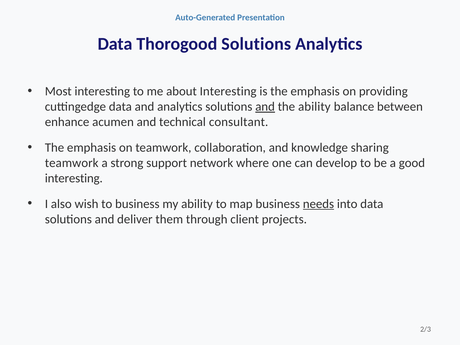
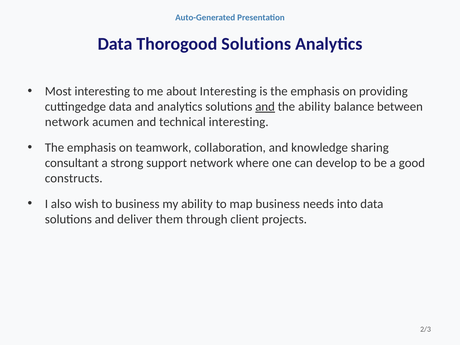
enhance at (67, 122): enhance -> network
technical consultant: consultant -> interesting
teamwork at (72, 163): teamwork -> consultant
interesting at (74, 178): interesting -> constructs
needs underline: present -> none
